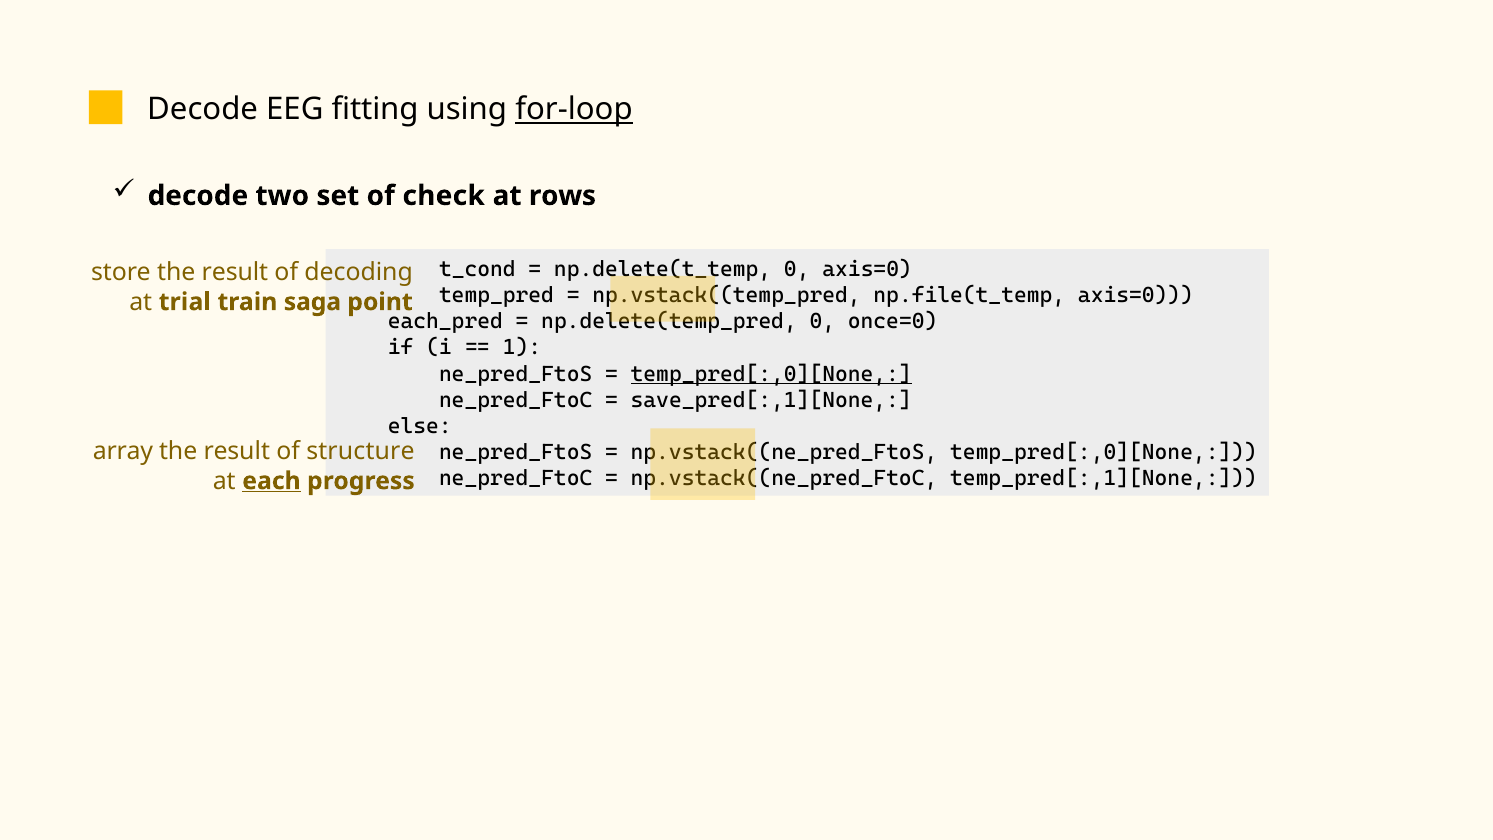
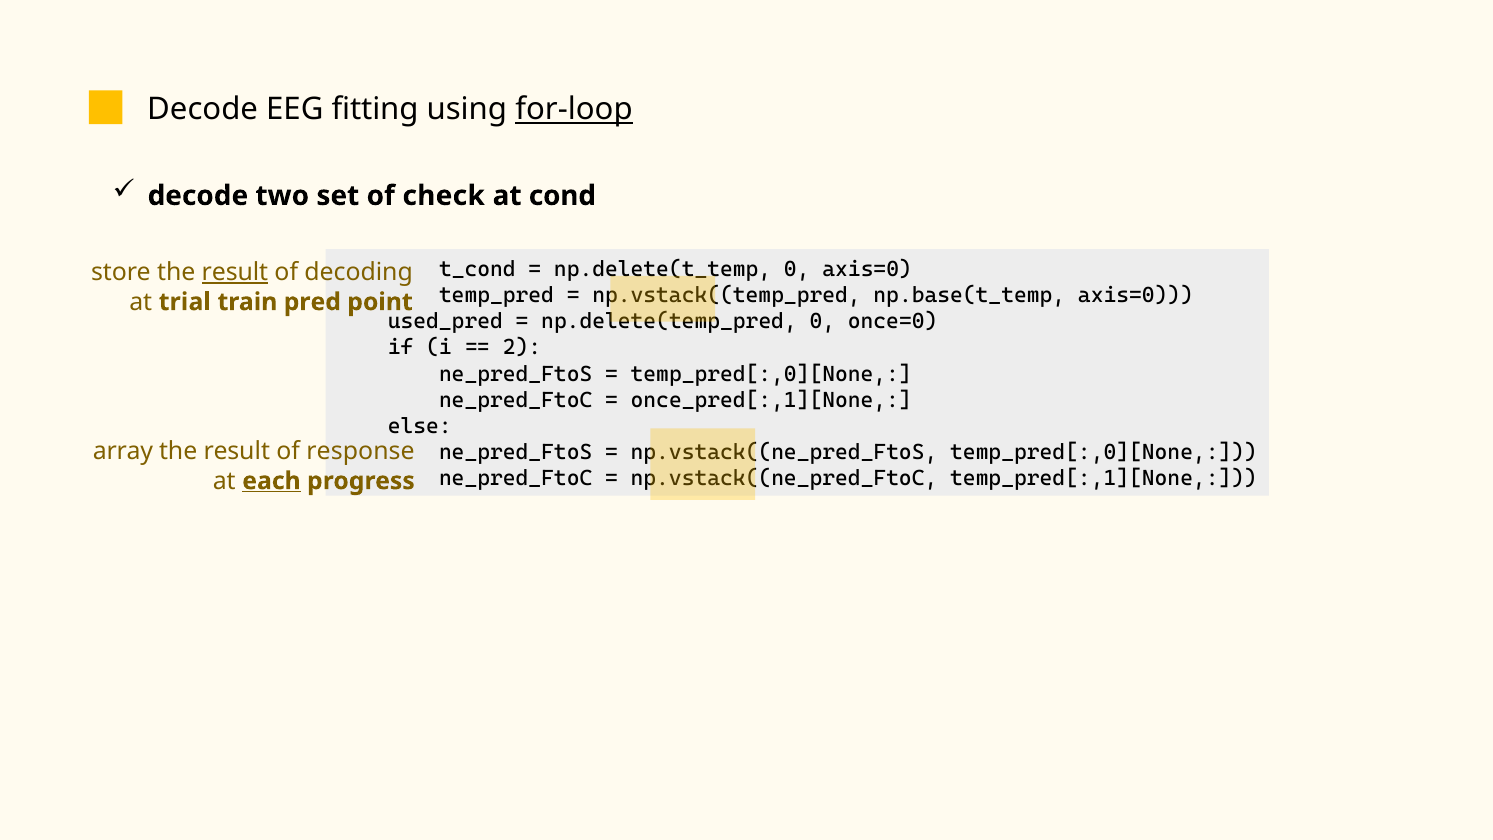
rows: rows -> cond
result at (235, 272) underline: none -> present
np.file(t_temp: np.file(t_temp -> np.base(t_temp
saga: saga -> pred
each_pred: each_pred -> used_pred
1: 1 -> 2
temp_pred[:,0][None at (771, 374) underline: present -> none
save_pred[:,1][None: save_pred[:,1][None -> once_pred[:,1][None
structure: structure -> response
